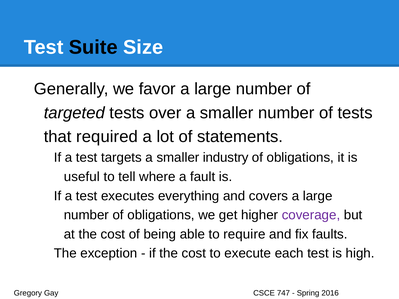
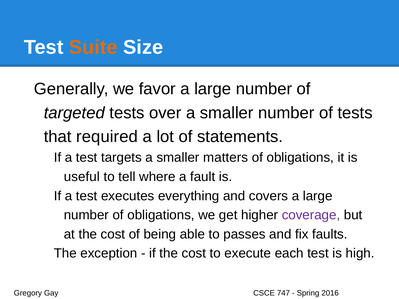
Suite colour: black -> orange
industry: industry -> matters
require: require -> passes
